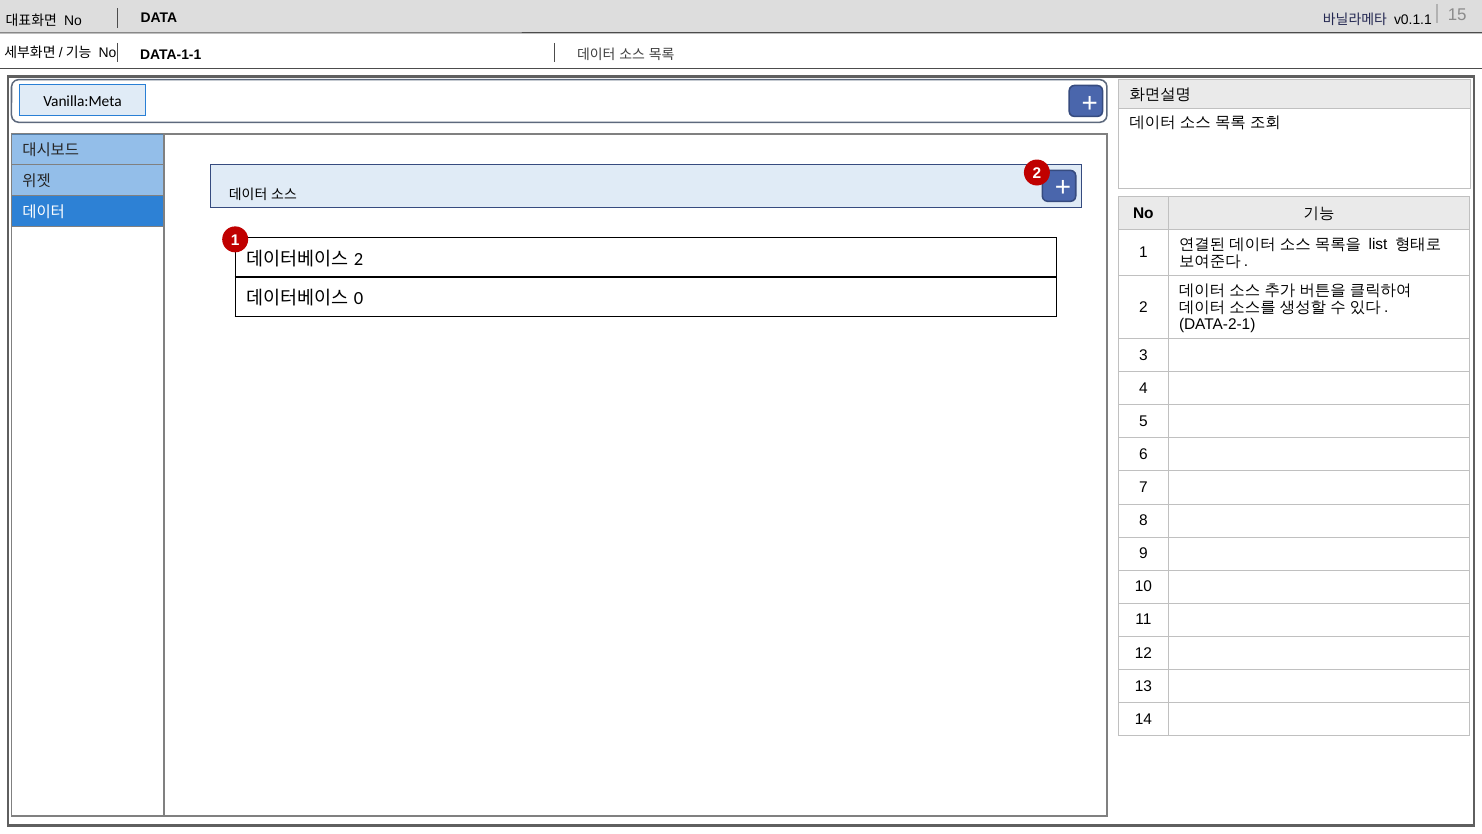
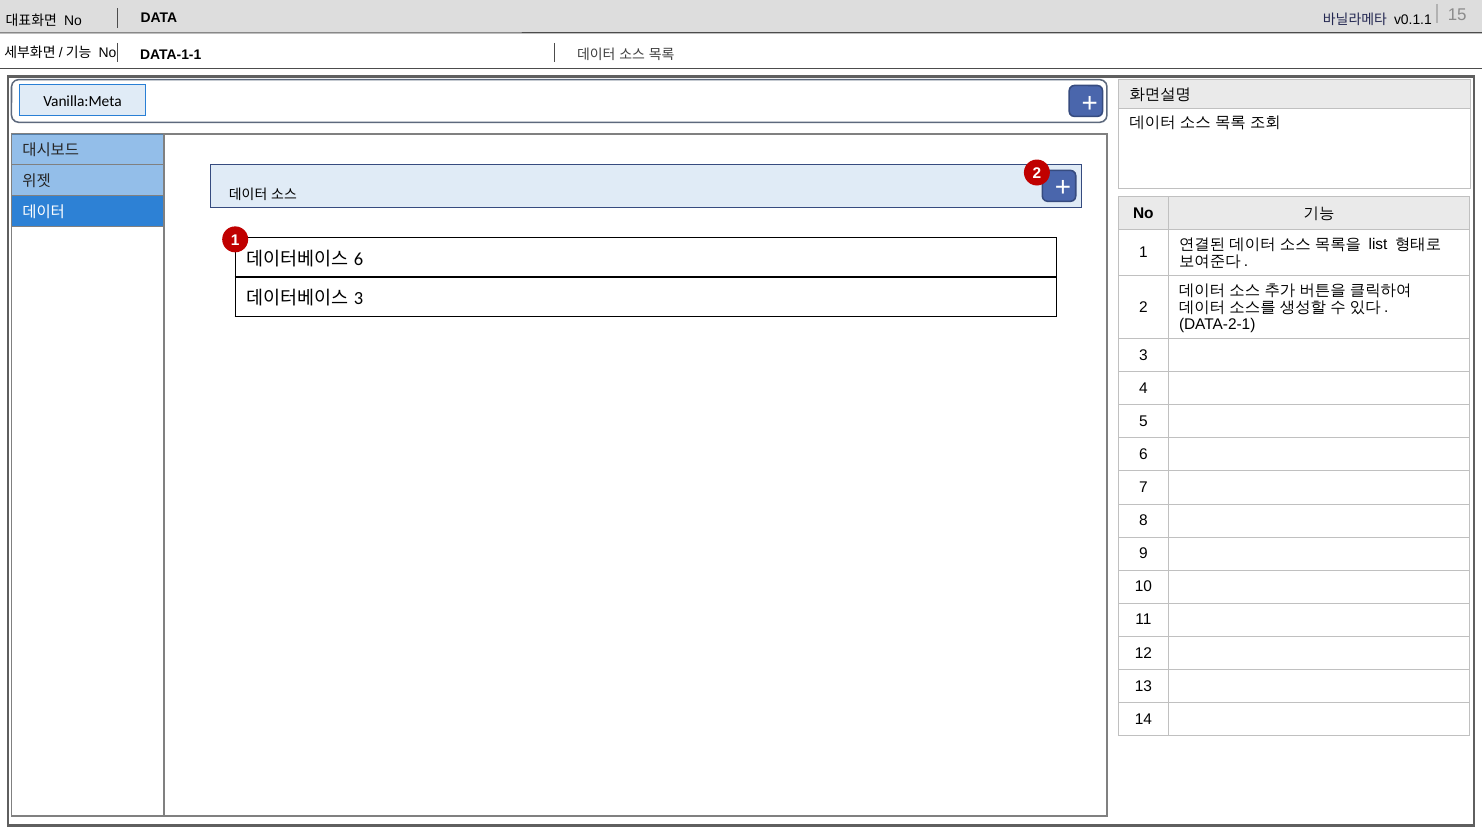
2 at (359, 259): 2 -> 6
0 at (359, 299): 0 -> 3
